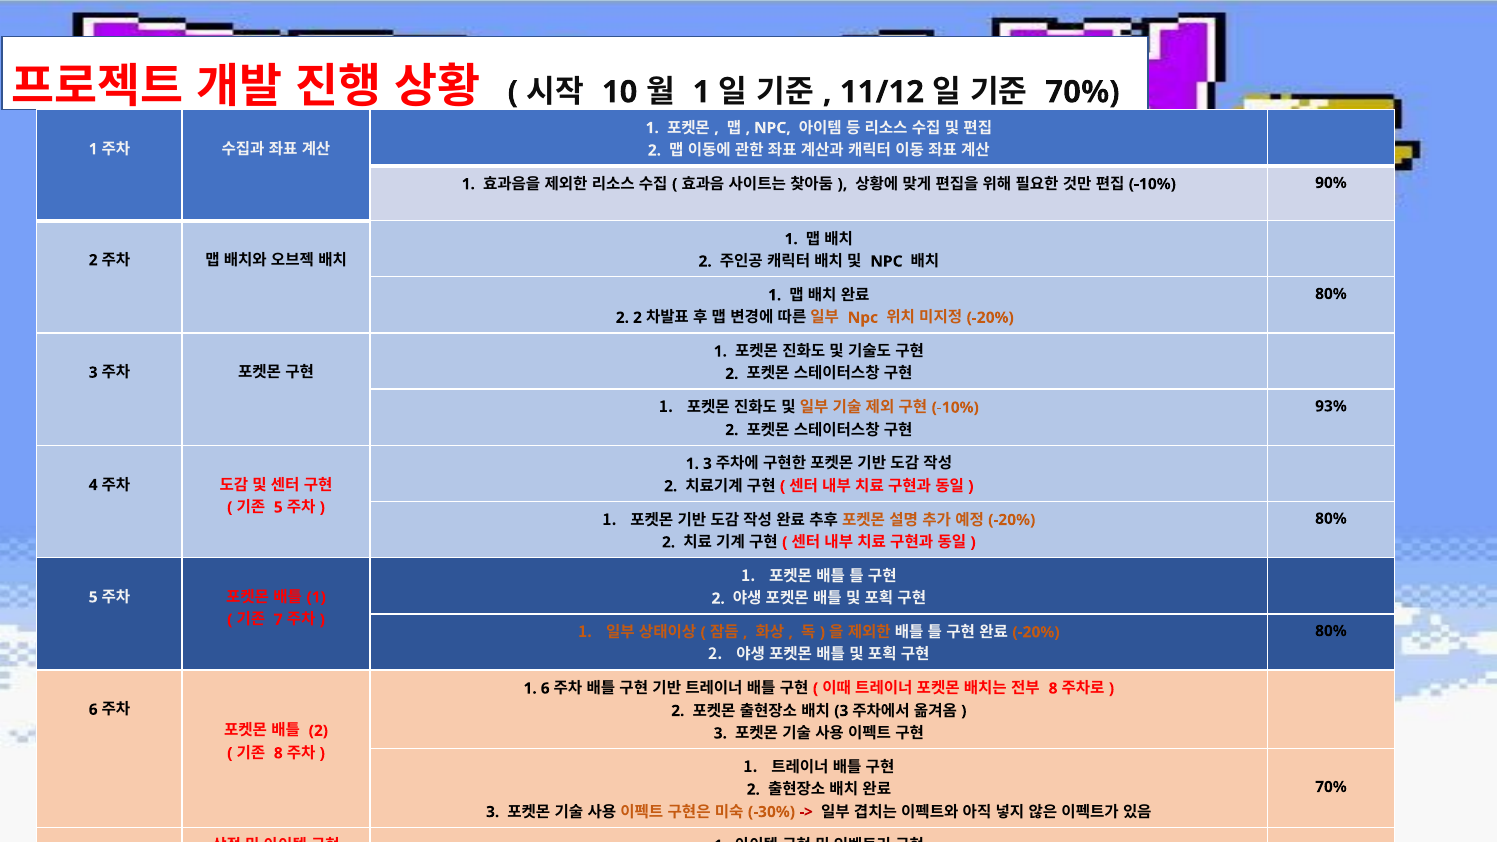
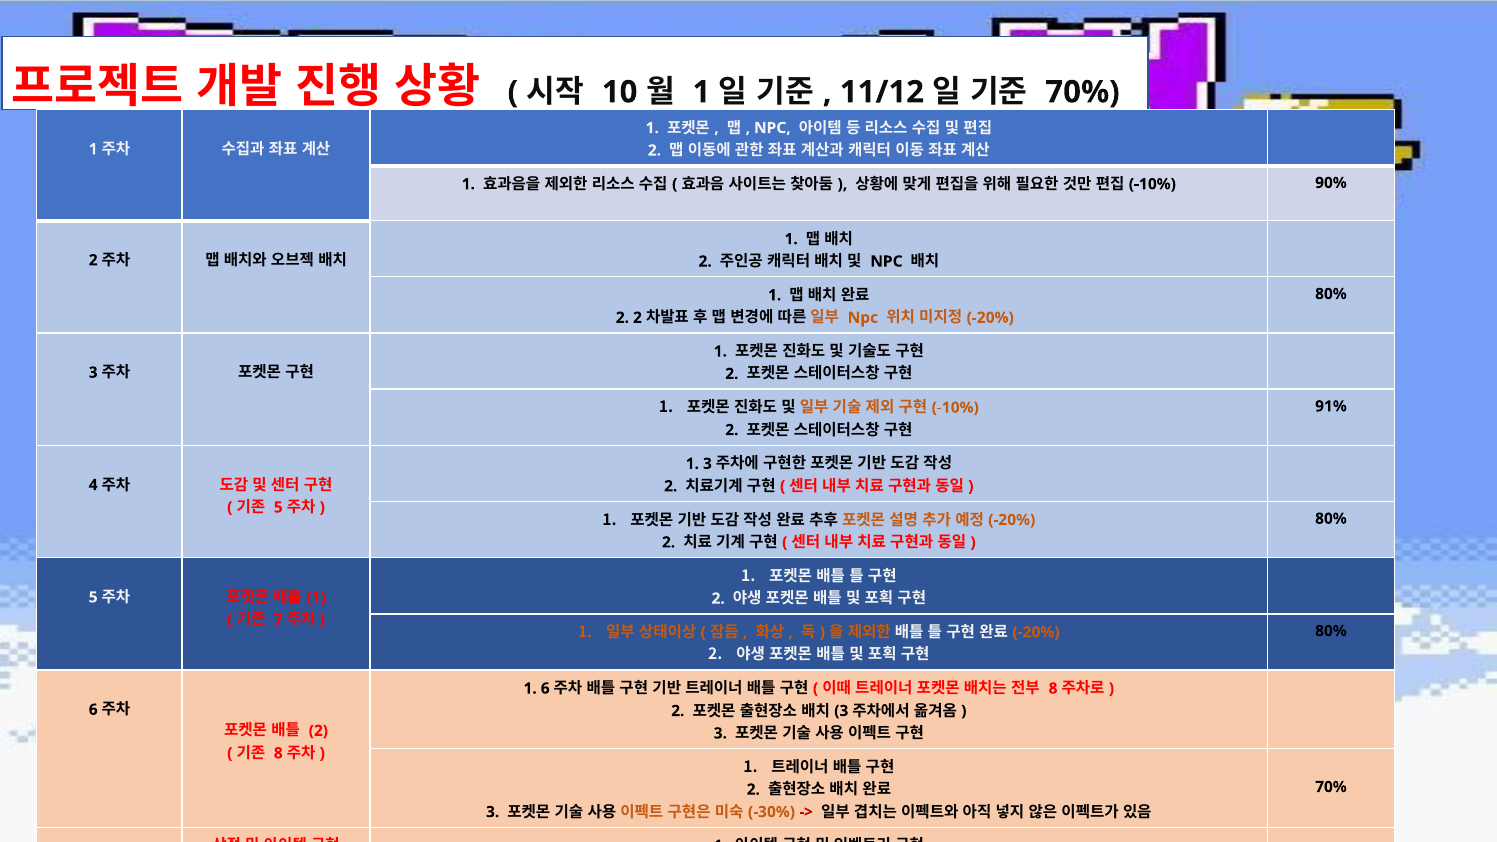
93%: 93% -> 91%
